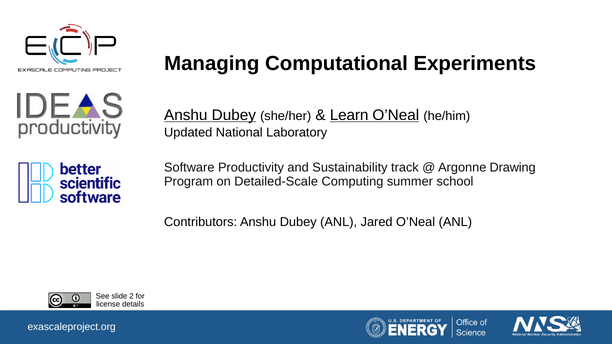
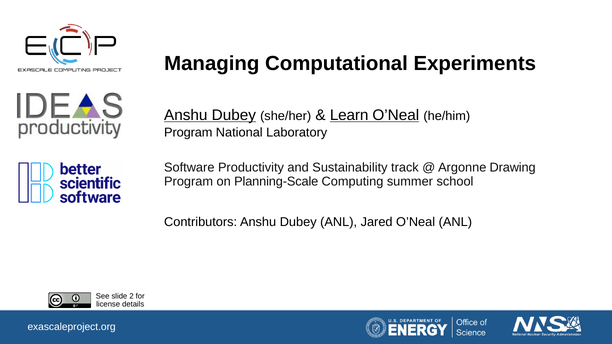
Updated at (188, 133): Updated -> Program
Detailed-Scale: Detailed-Scale -> Planning-Scale
